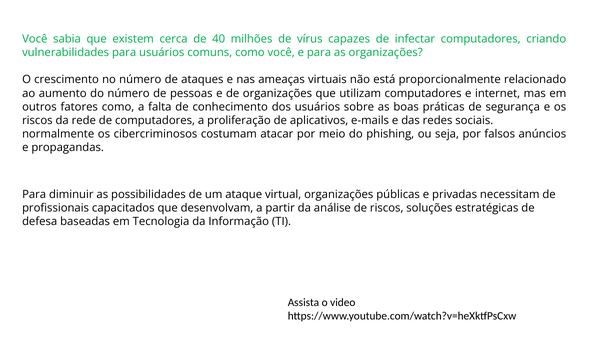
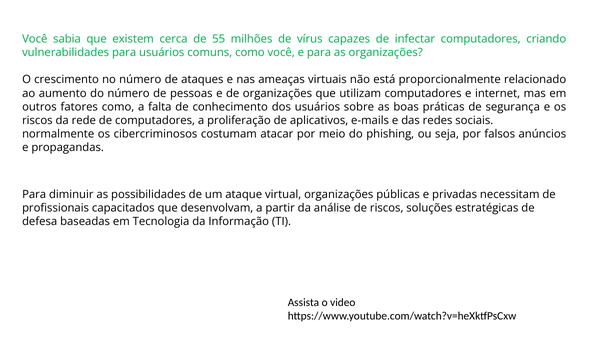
40: 40 -> 55
